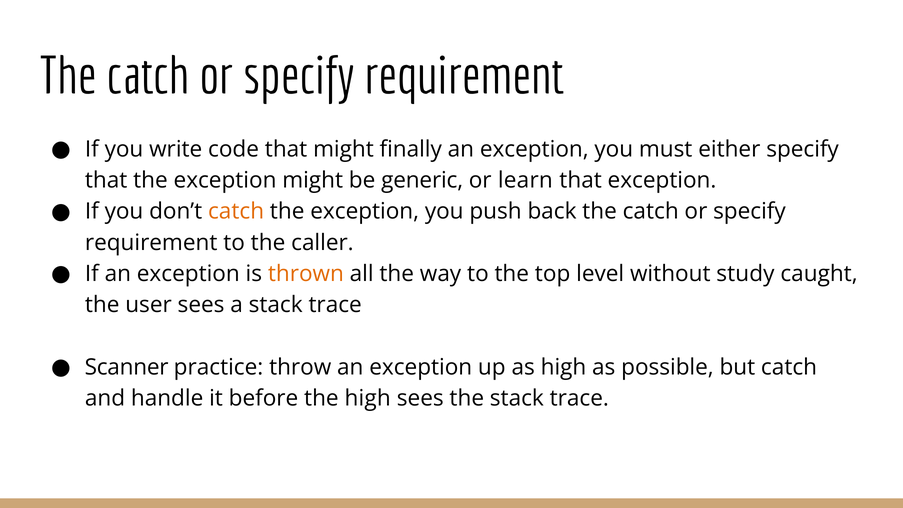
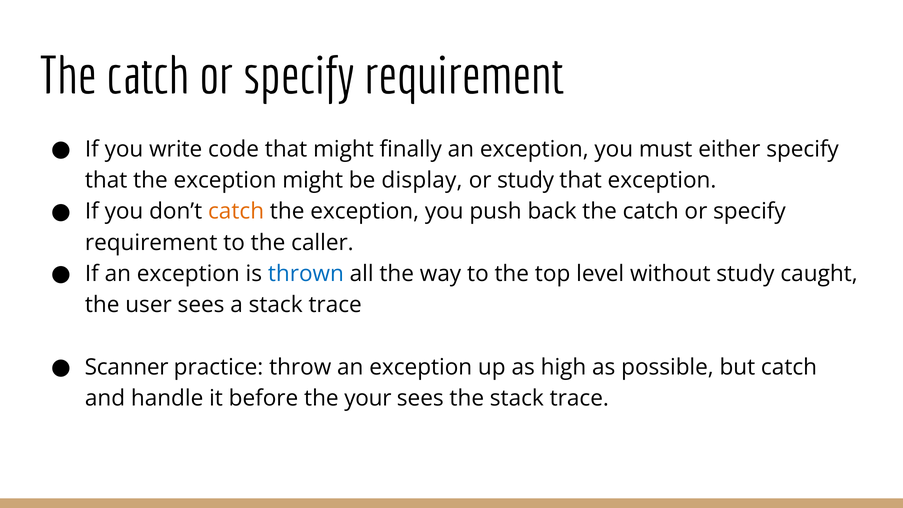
generic: generic -> display
or learn: learn -> study
thrown colour: orange -> blue
the high: high -> your
